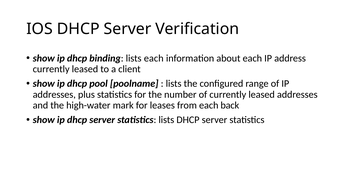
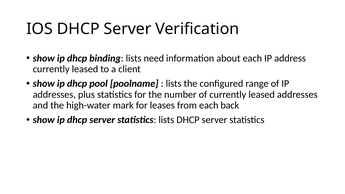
lists each: each -> need
